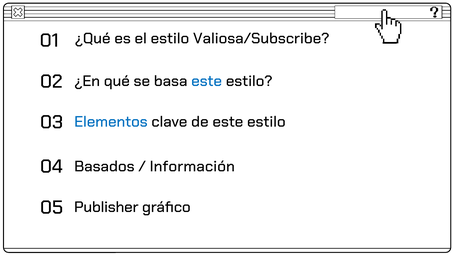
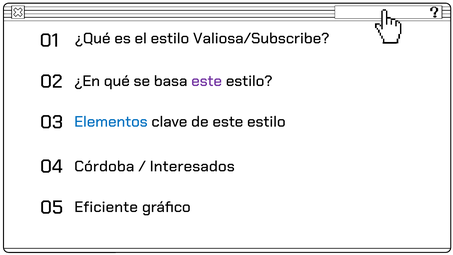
este at (207, 81) colour: blue -> purple
Basados: Basados -> Córdoba
Información: Información -> Interesados
Publisher: Publisher -> Eficiente
